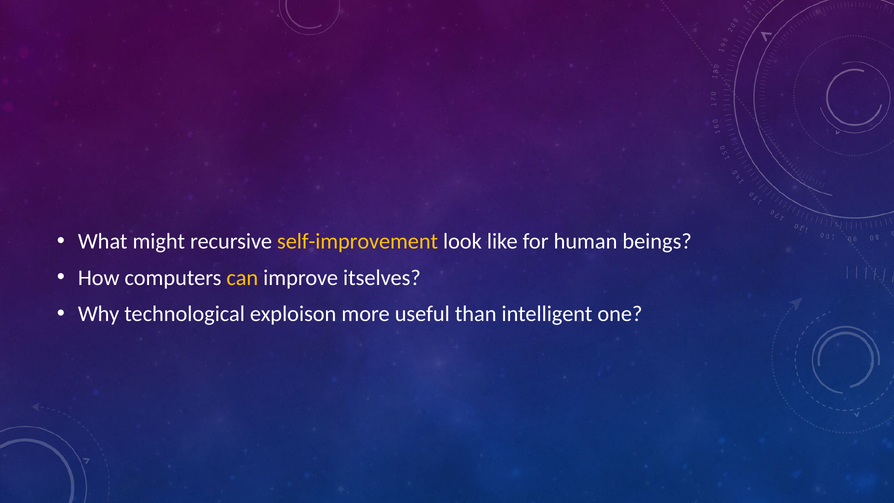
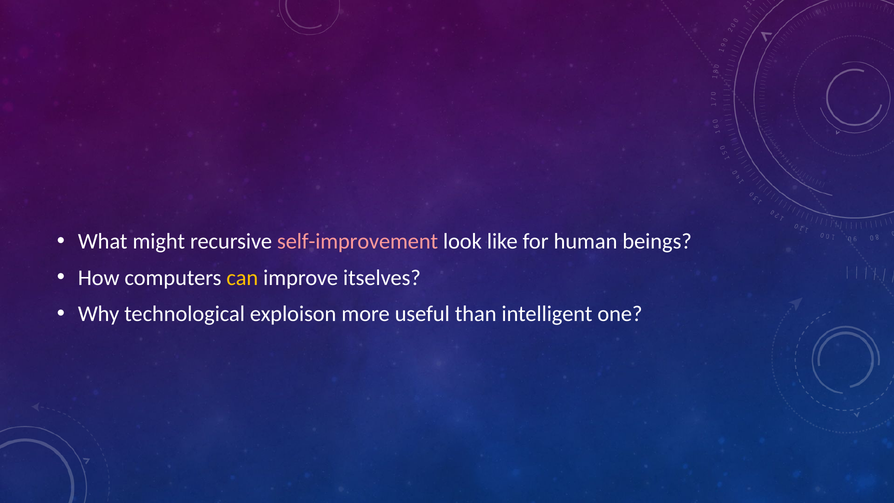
self-improvement colour: yellow -> pink
